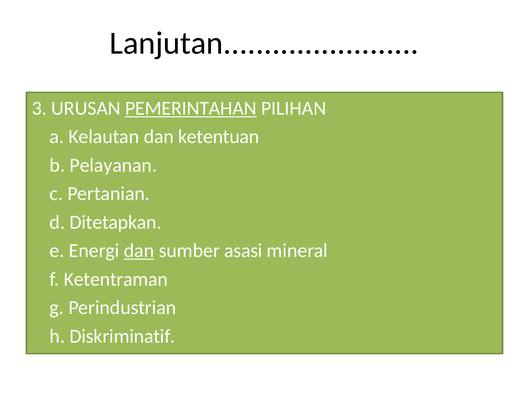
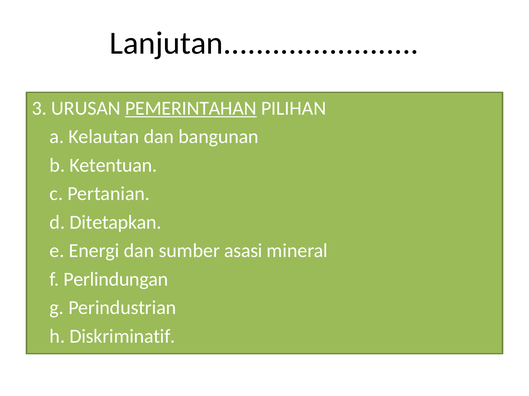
ketentuan: ketentuan -> bangunan
Pelayanan: Pelayanan -> Ketentuan
dan at (139, 251) underline: present -> none
Ketentraman: Ketentraman -> Perlindungan
